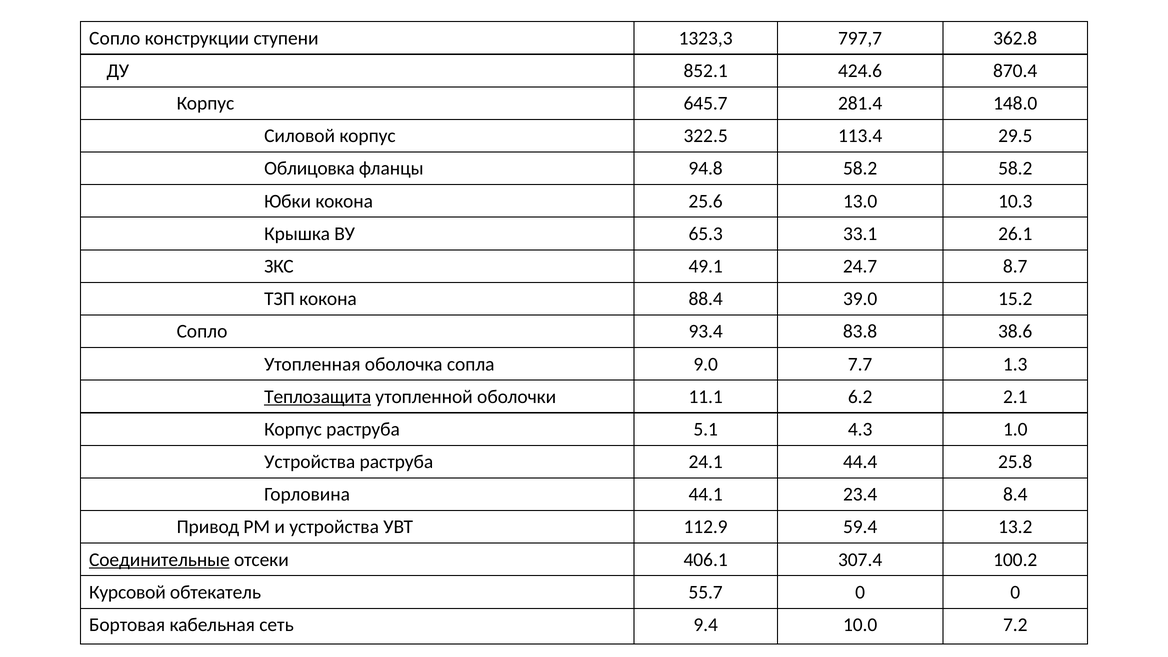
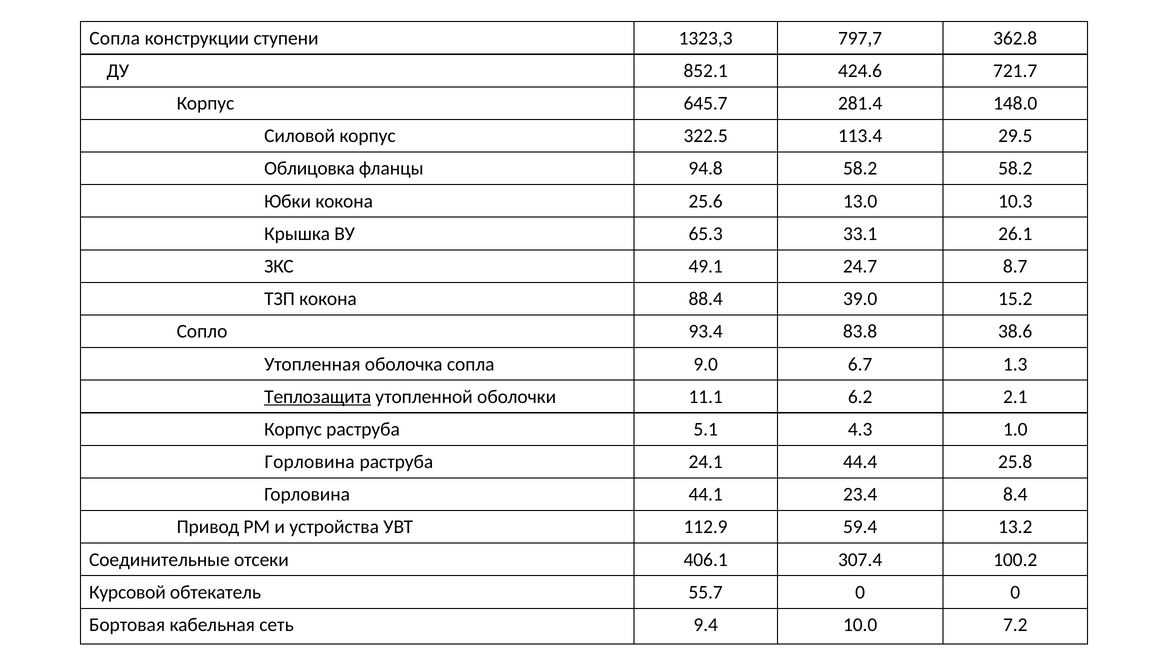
Сопло at (115, 38): Сопло -> Сопла
870.4: 870.4 -> 721.7
7.7: 7.7 -> 6.7
Устройства at (310, 462): Устройства -> Горловина
Соединительные underline: present -> none
